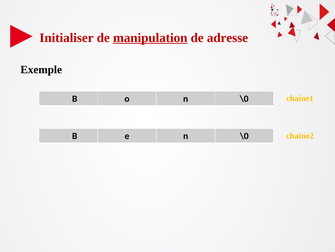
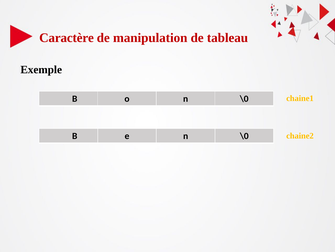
Initialiser: Initialiser -> Caractère
manipulation underline: present -> none
adresse: adresse -> tableau
